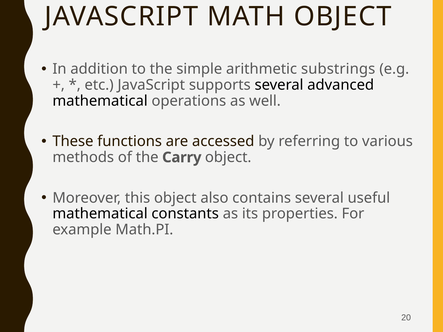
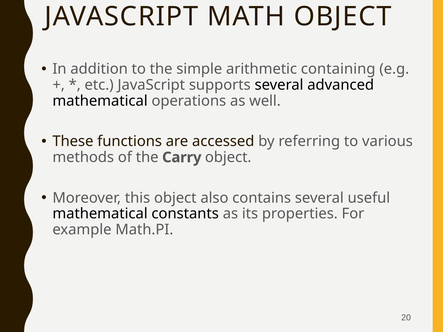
substrings: substrings -> containing
